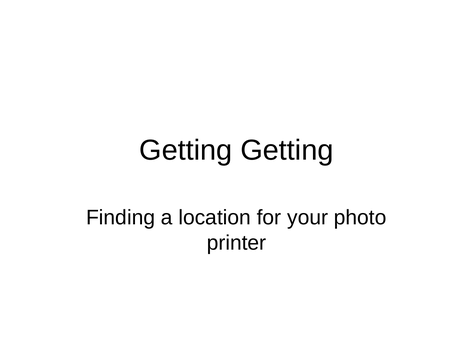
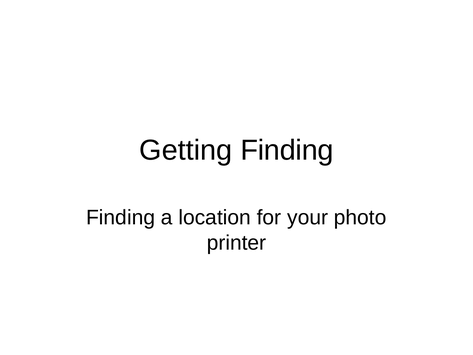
Getting Getting: Getting -> Finding
